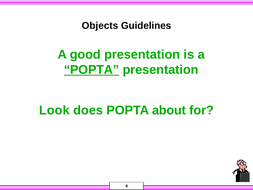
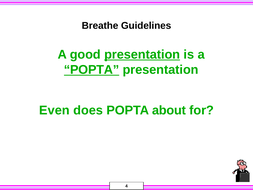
Objects: Objects -> Breathe
presentation at (142, 55) underline: none -> present
Look: Look -> Even
